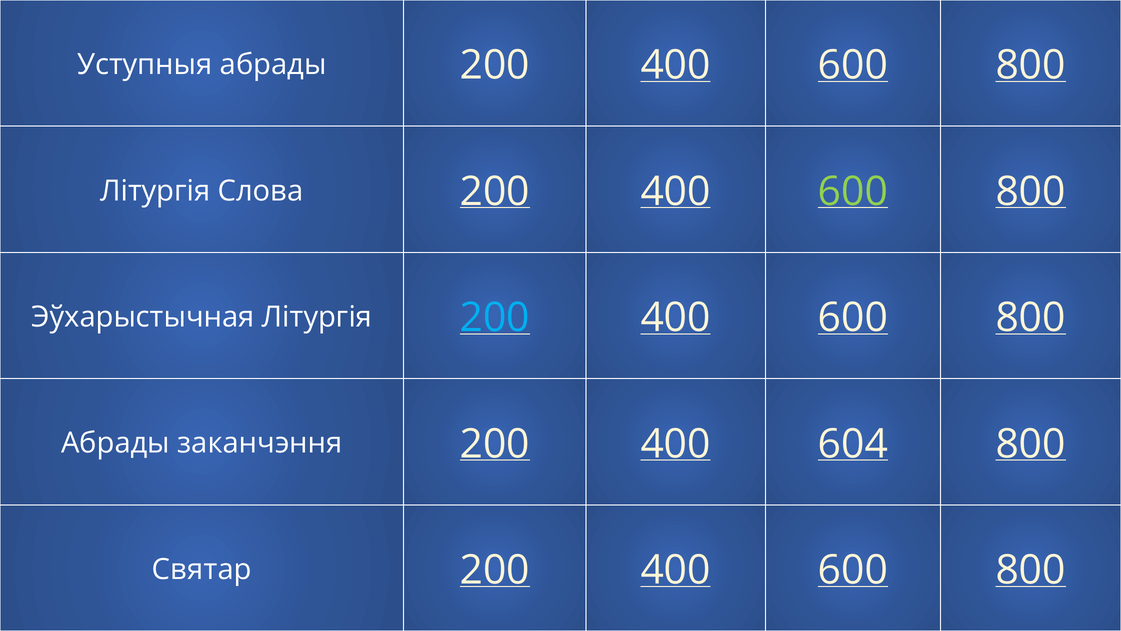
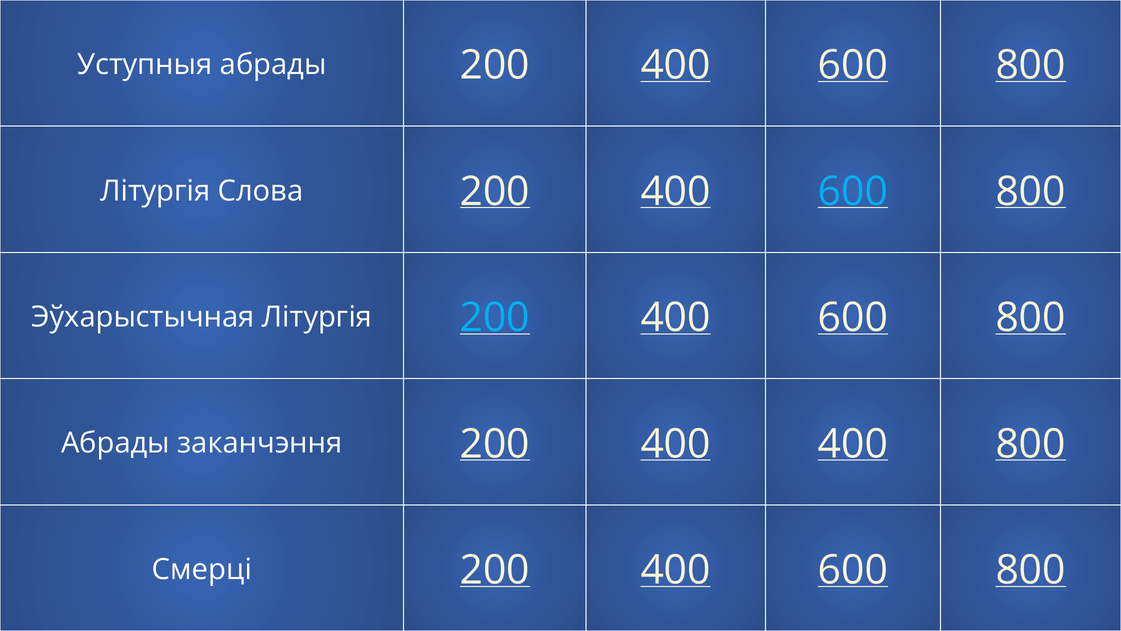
600 at (853, 191) colour: light green -> light blue
604 at (853, 444): 604 -> 400
Святар: Святар -> Смерці
